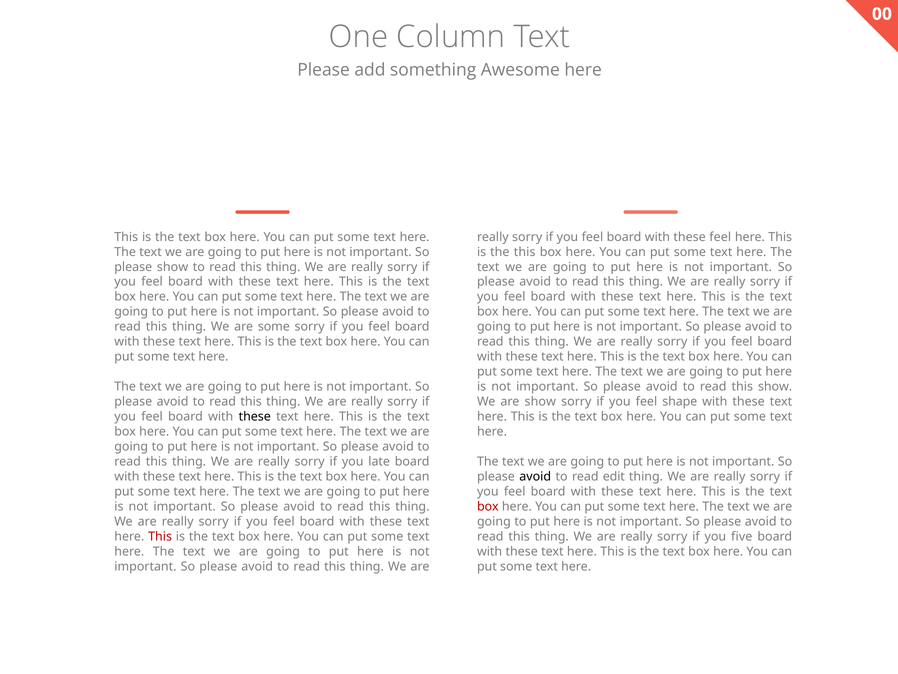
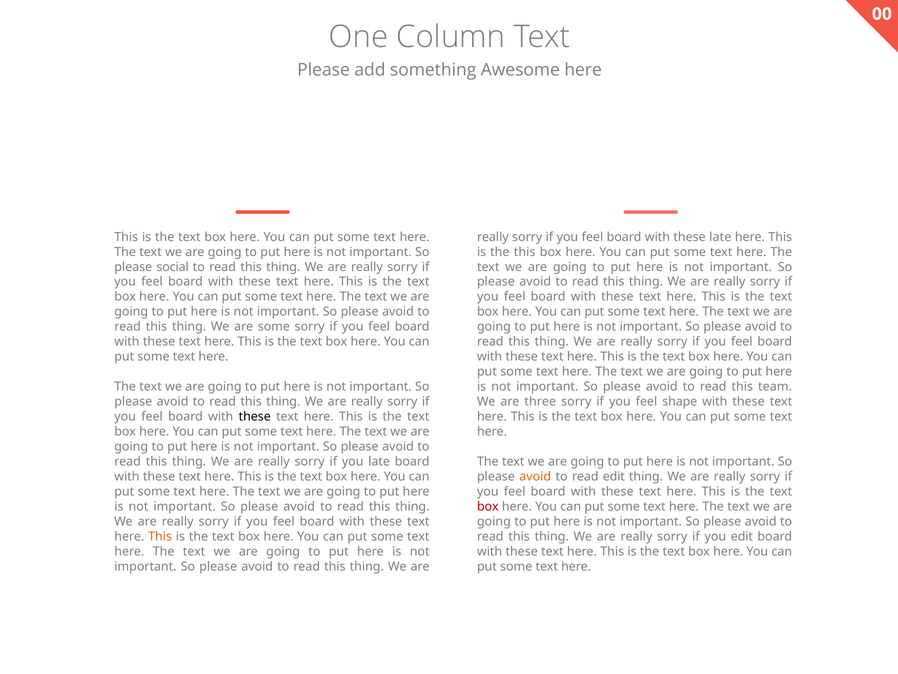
these feel: feel -> late
please show: show -> social
this show: show -> team
are show: show -> three
avoid at (535, 476) colour: black -> orange
This at (160, 536) colour: red -> orange
you five: five -> edit
